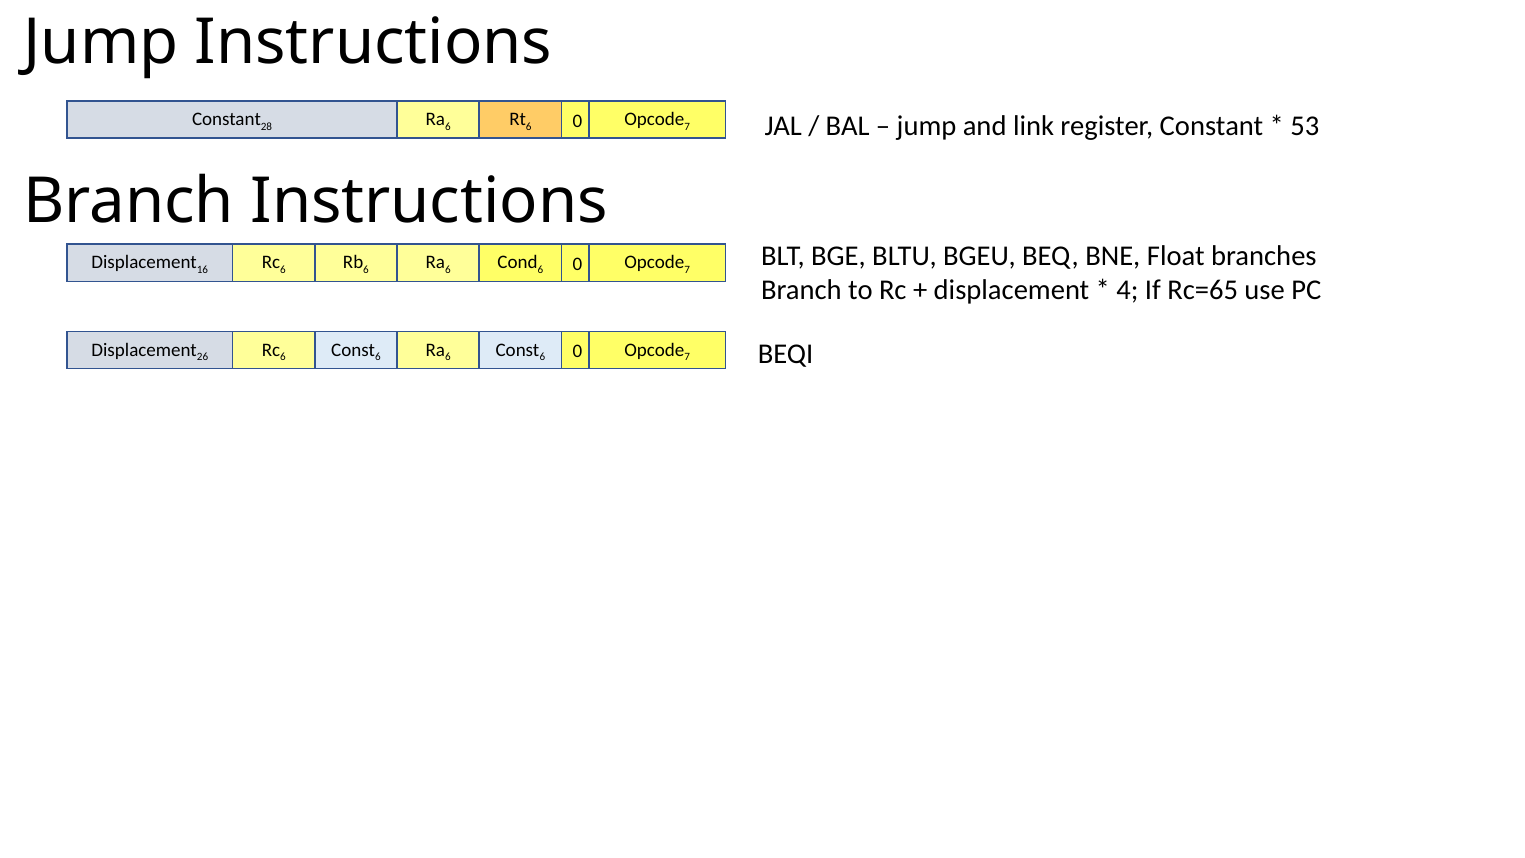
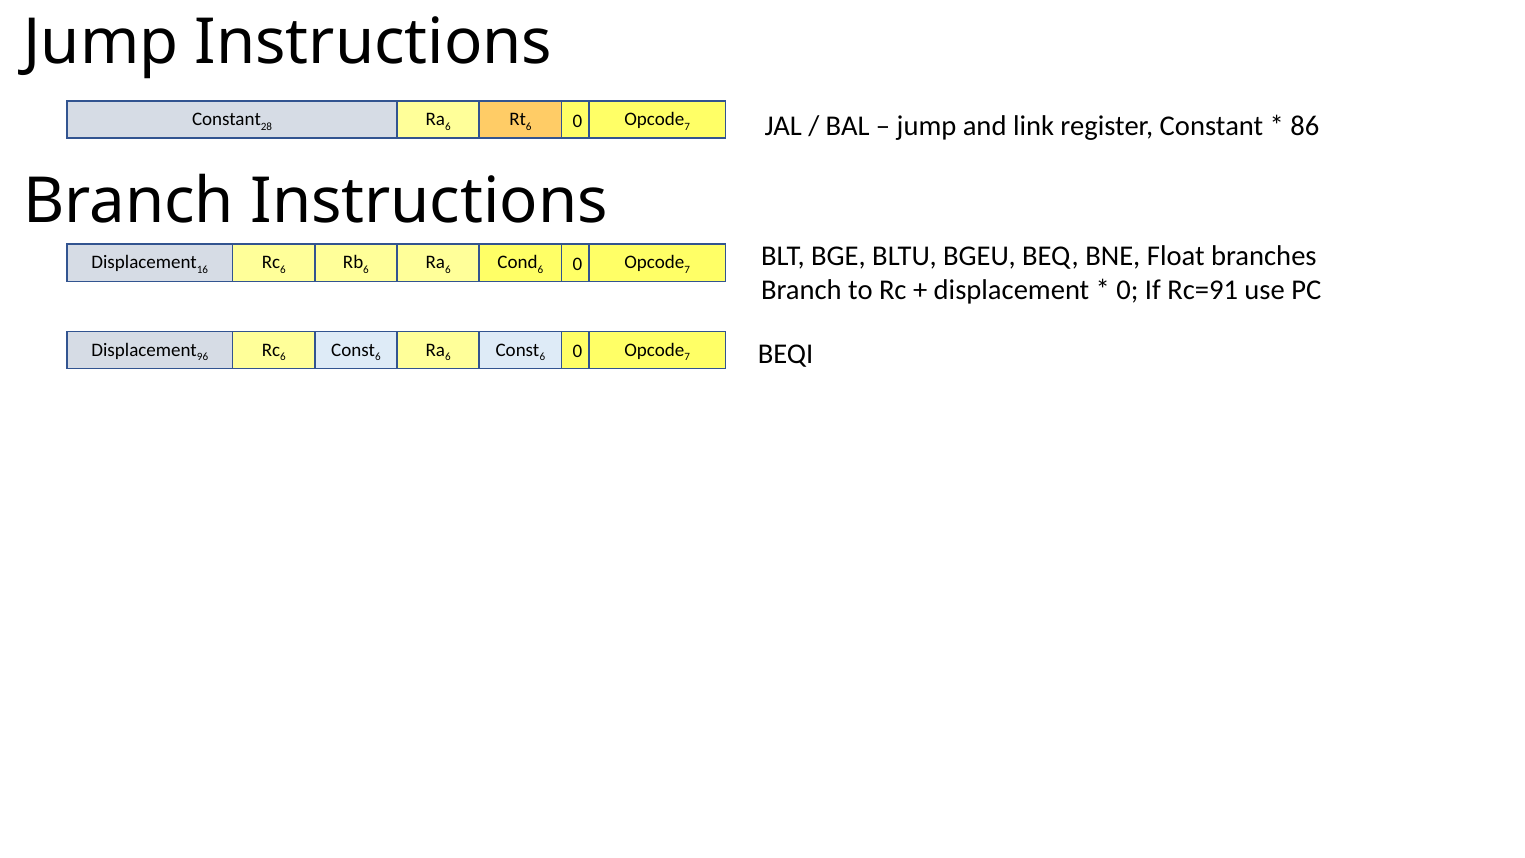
53: 53 -> 86
4 at (1127, 290): 4 -> 0
Rc=65: Rc=65 -> Rc=91
26: 26 -> 96
